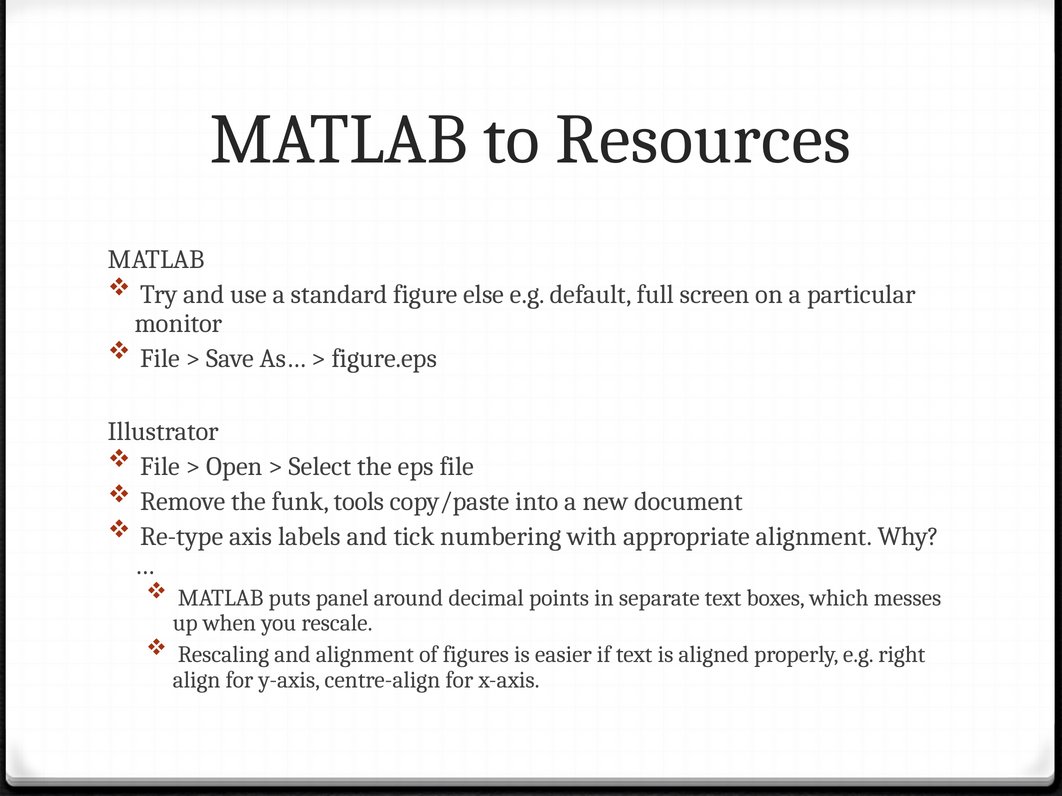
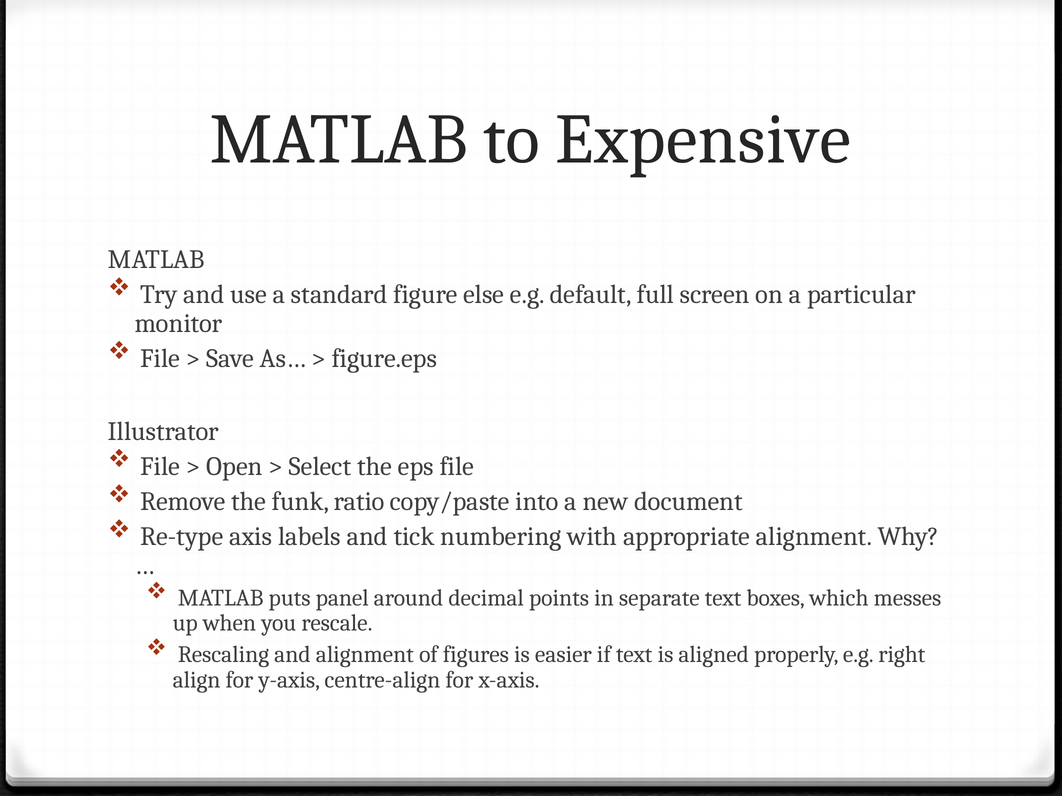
Resources: Resources -> Expensive
tools: tools -> ratio
